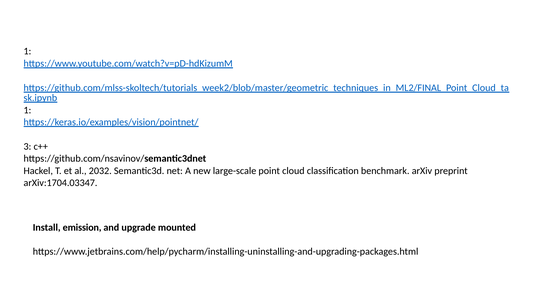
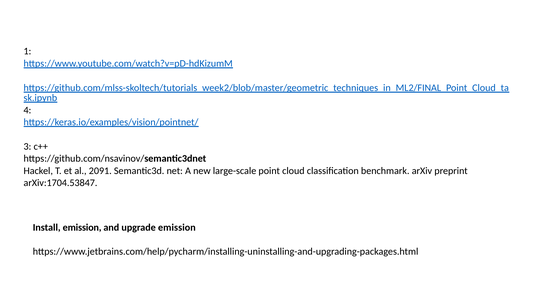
1 at (27, 110): 1 -> 4
2032: 2032 -> 2091
arXiv:1704.03347: arXiv:1704.03347 -> arXiv:1704.53847
upgrade mounted: mounted -> emission
